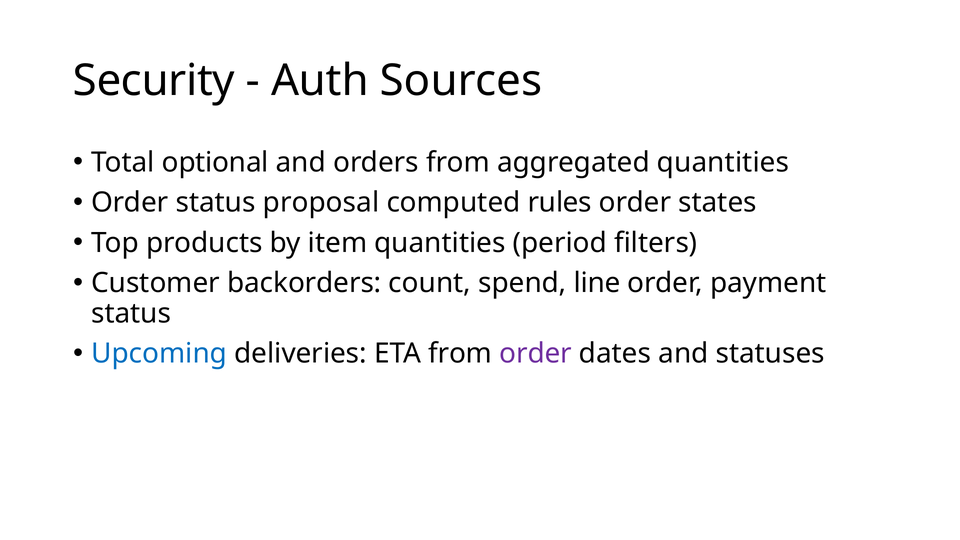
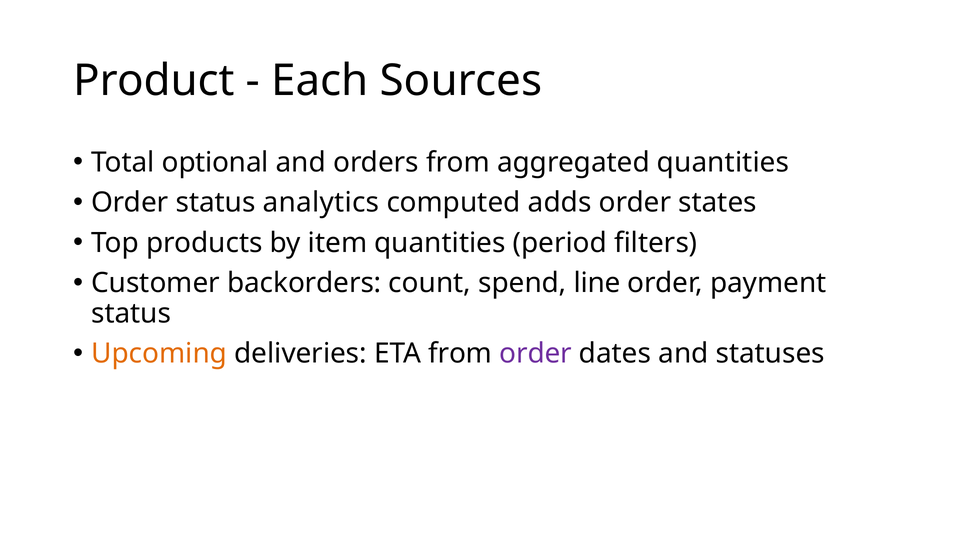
Security: Security -> Product
Auth: Auth -> Each
proposal: proposal -> analytics
rules: rules -> adds
Upcoming colour: blue -> orange
